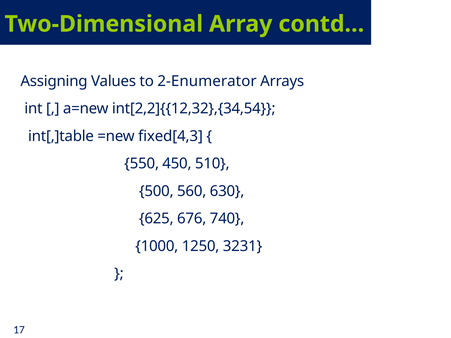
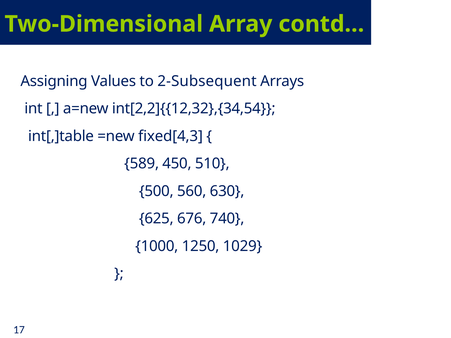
2-Enumerator: 2-Enumerator -> 2-Subsequent
550: 550 -> 589
3231: 3231 -> 1029
